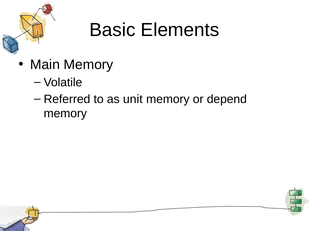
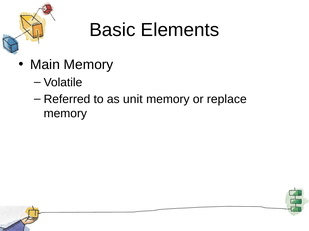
depend: depend -> replace
